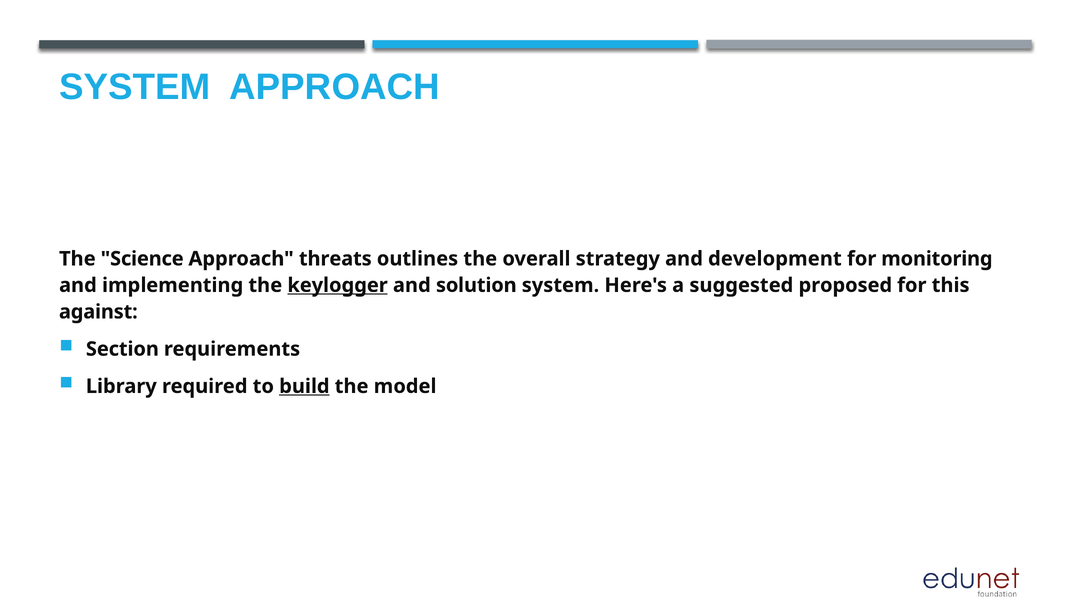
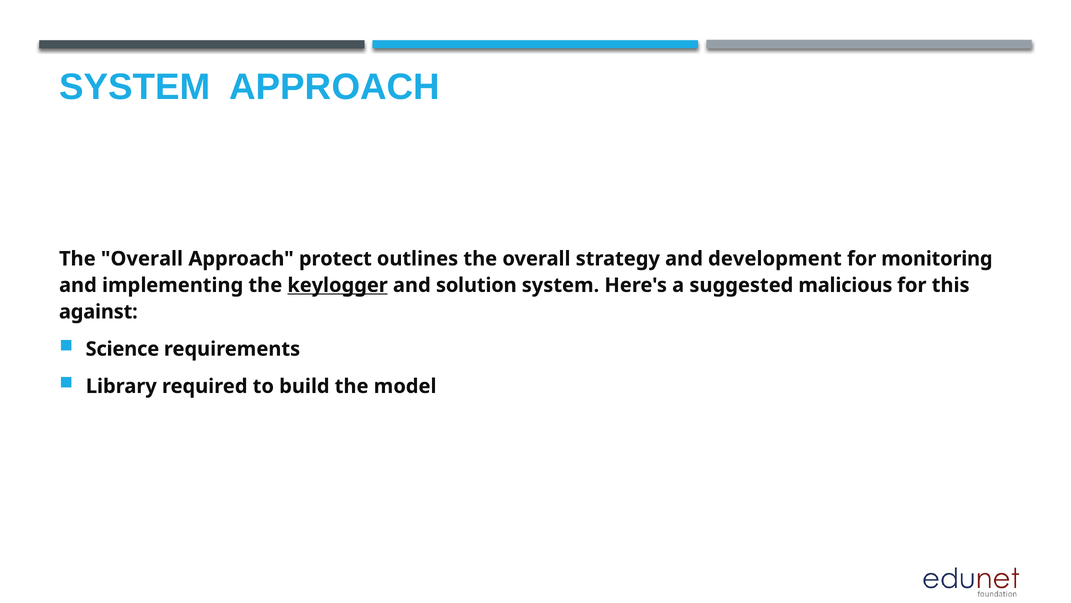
Science at (142, 259): Science -> Overall
threats: threats -> protect
proposed: proposed -> malicious
Section: Section -> Science
build underline: present -> none
